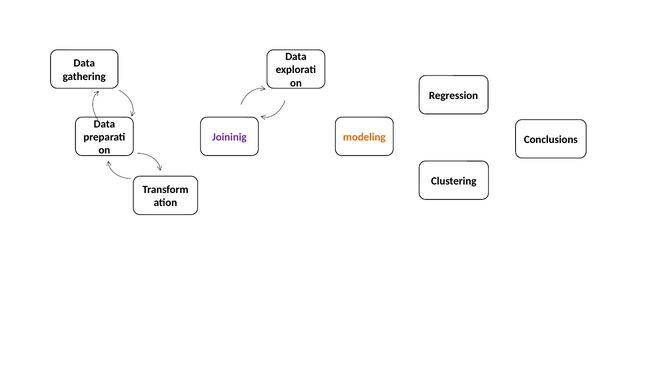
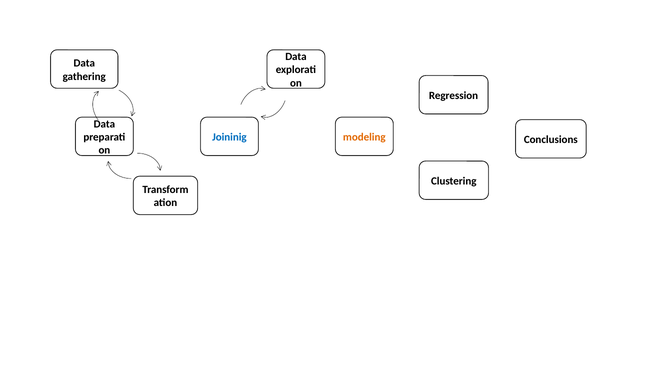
Joininig colour: purple -> blue
